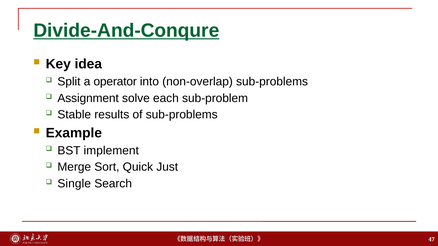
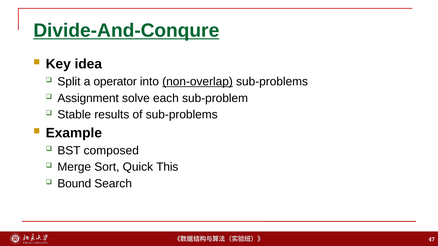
non-overlap underline: none -> present
implement: implement -> composed
Just: Just -> This
Single: Single -> Bound
